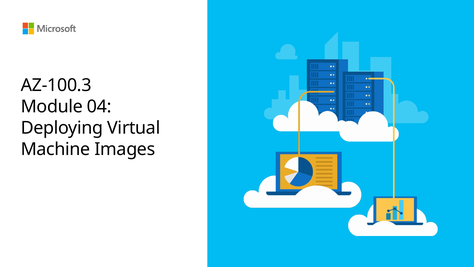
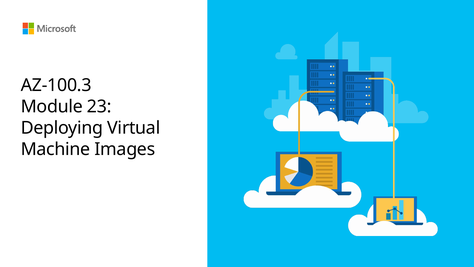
04: 04 -> 23
